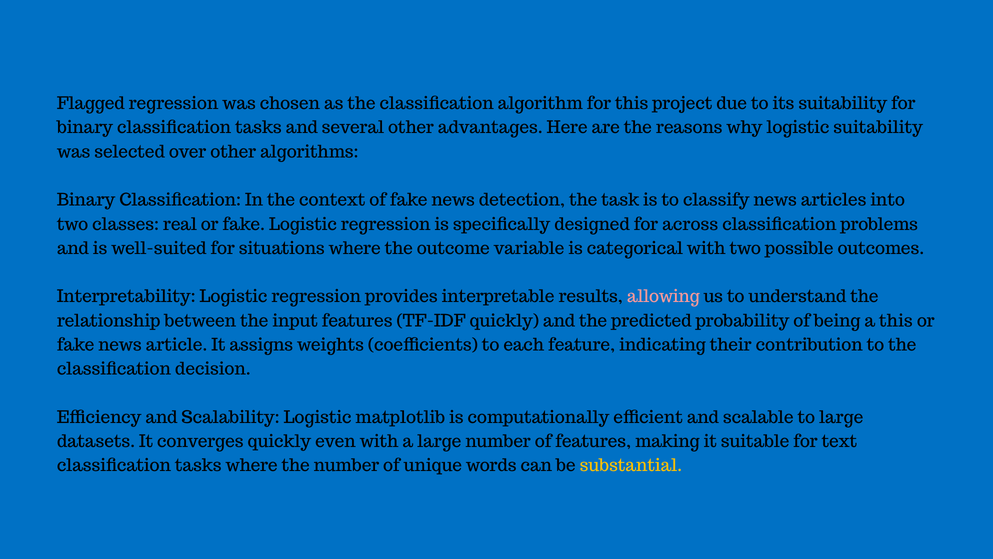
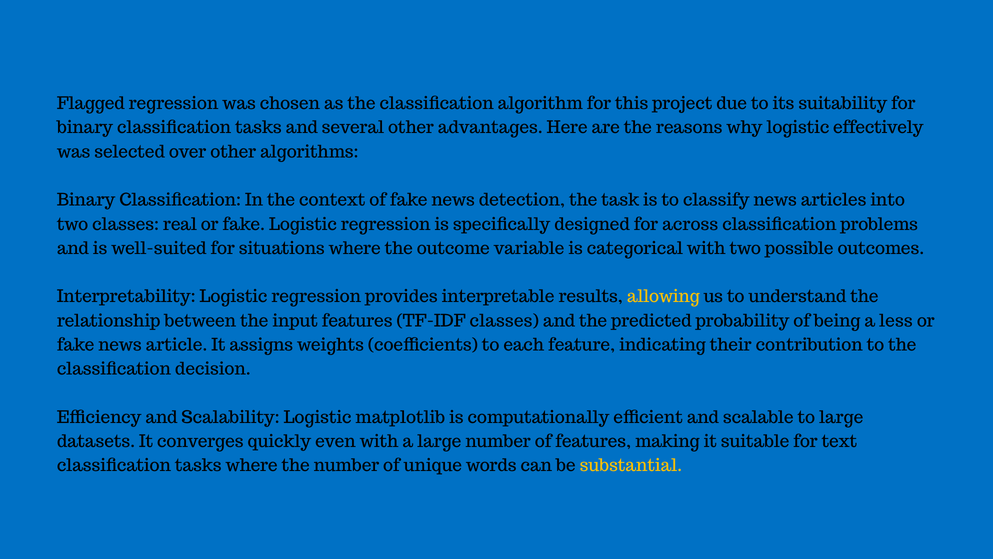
logistic suitability: suitability -> effectively
allowing colour: pink -> yellow
TF-IDF quickly: quickly -> classes
a this: this -> less
